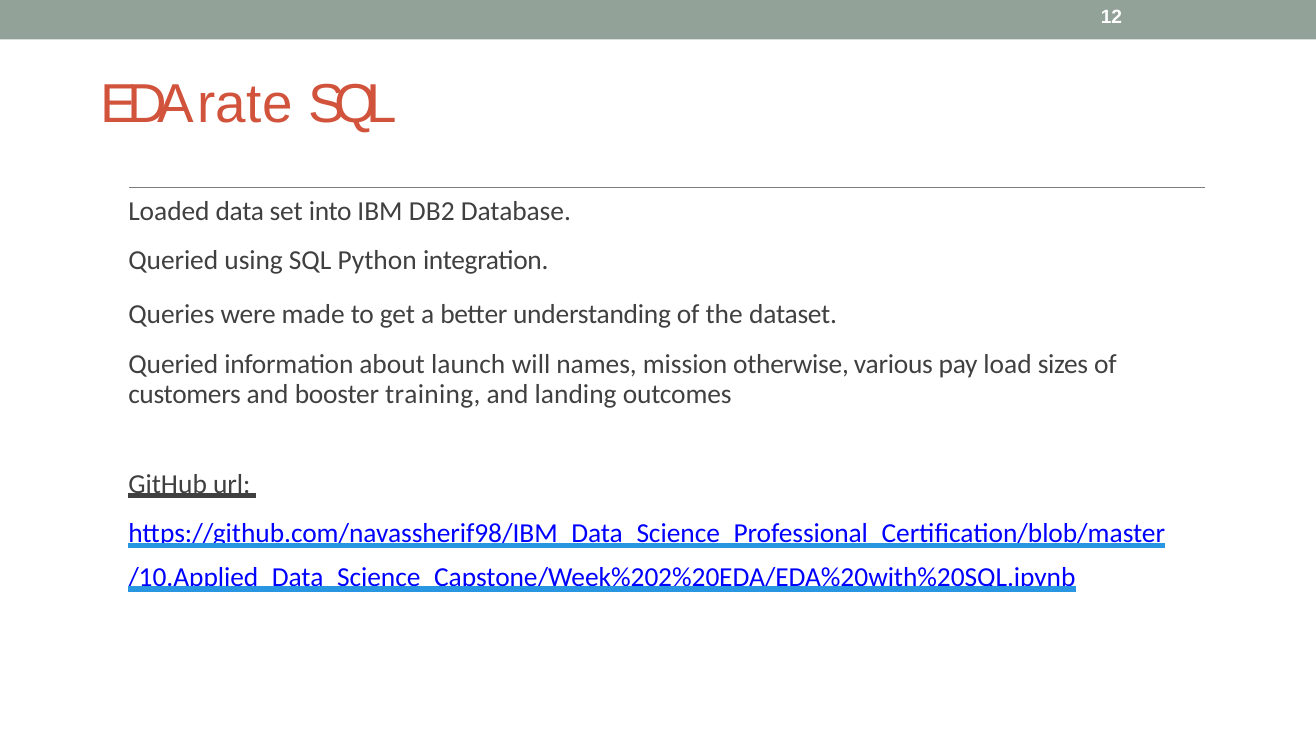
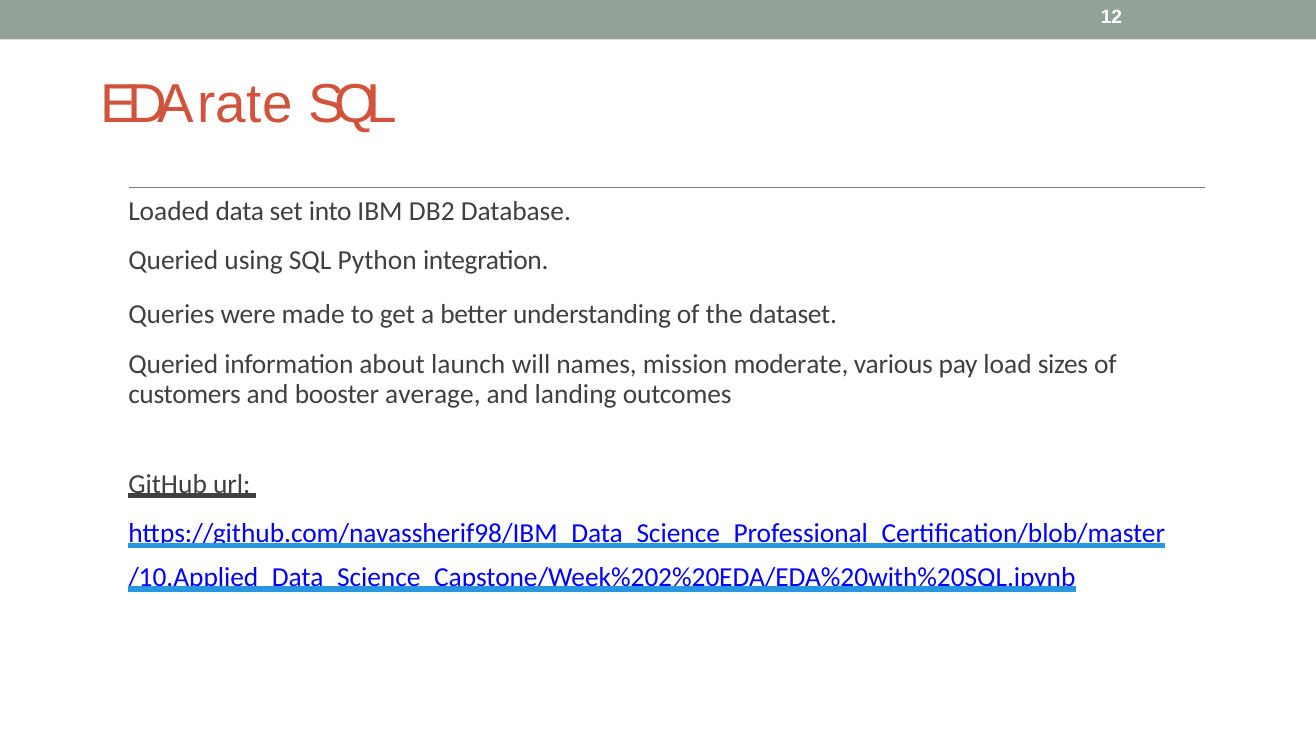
otherwise: otherwise -> moderate
training: training -> average
